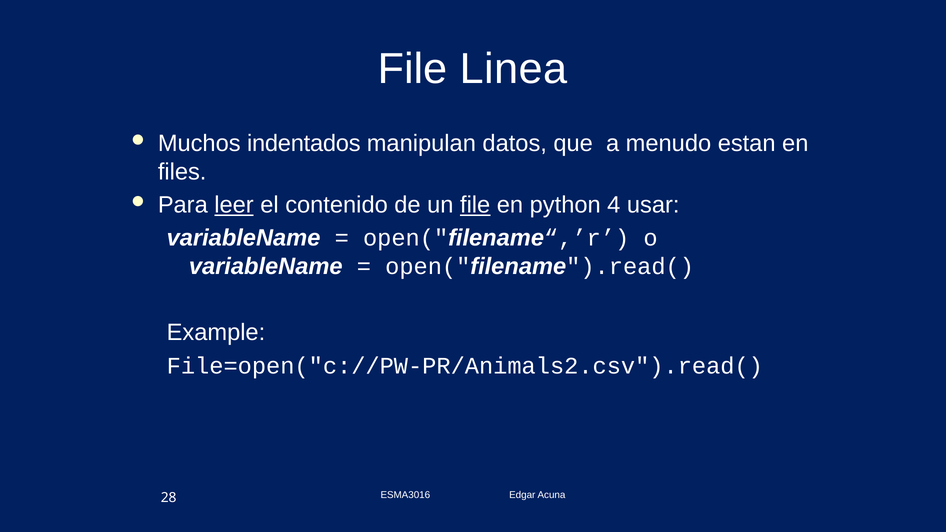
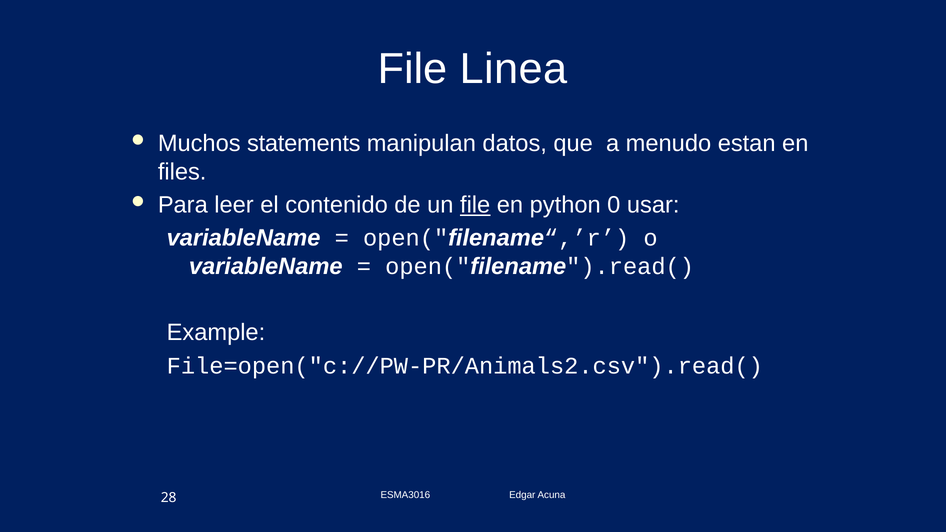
indentados: indentados -> statements
leer underline: present -> none
4: 4 -> 0
